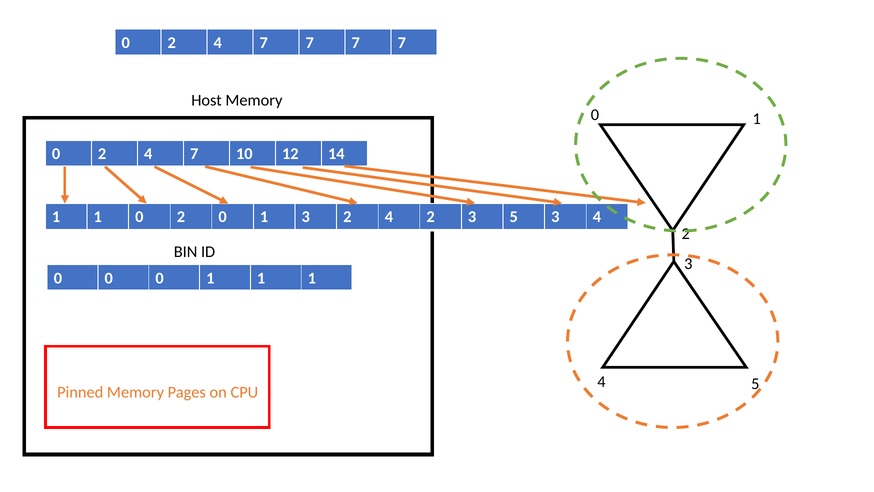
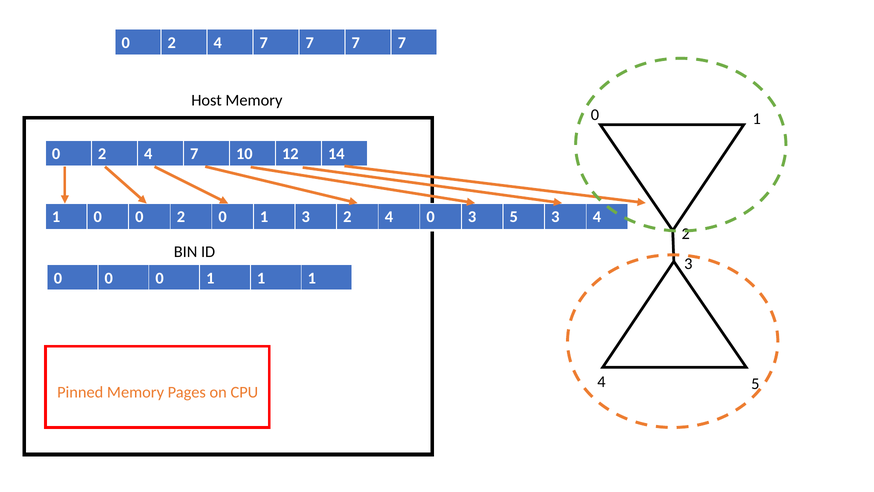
1 at (98, 217): 1 -> 0
4 2: 2 -> 0
